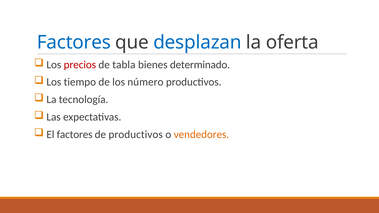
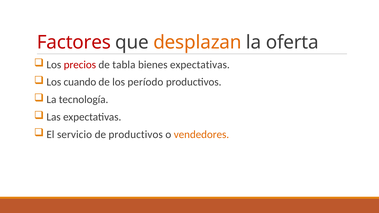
Factores at (74, 42) colour: blue -> red
desplazan colour: blue -> orange
bienes determinado: determinado -> expectativas
tiempo: tiempo -> cuando
número: número -> período
El factores: factores -> servicio
